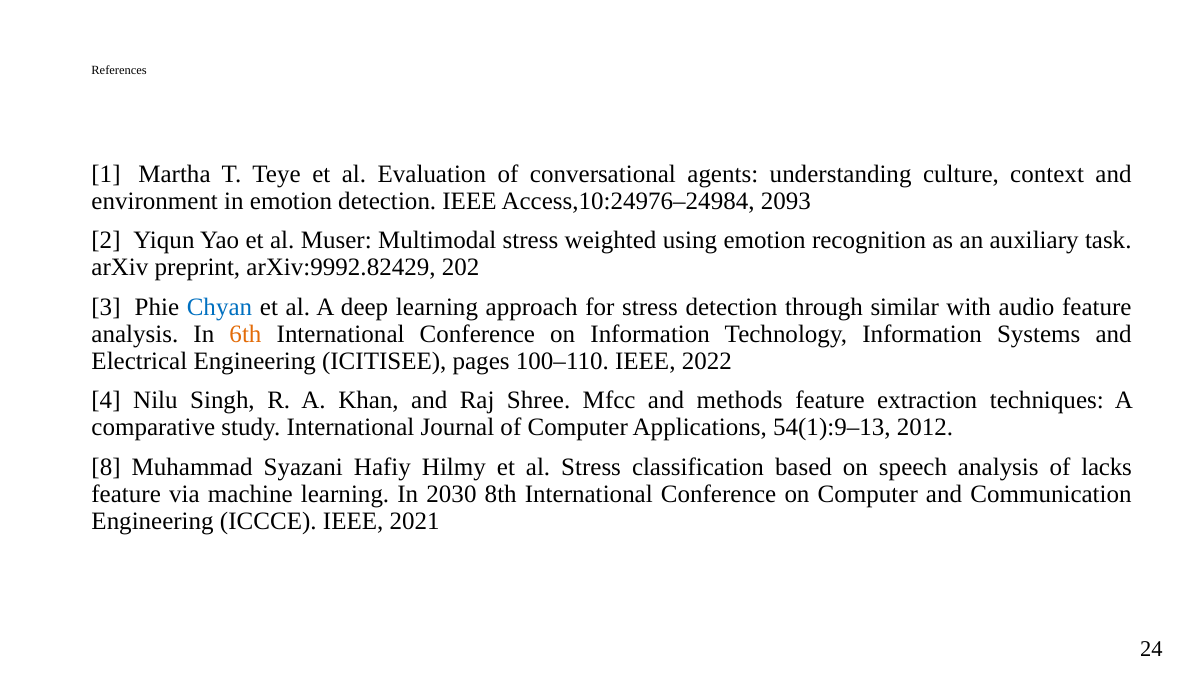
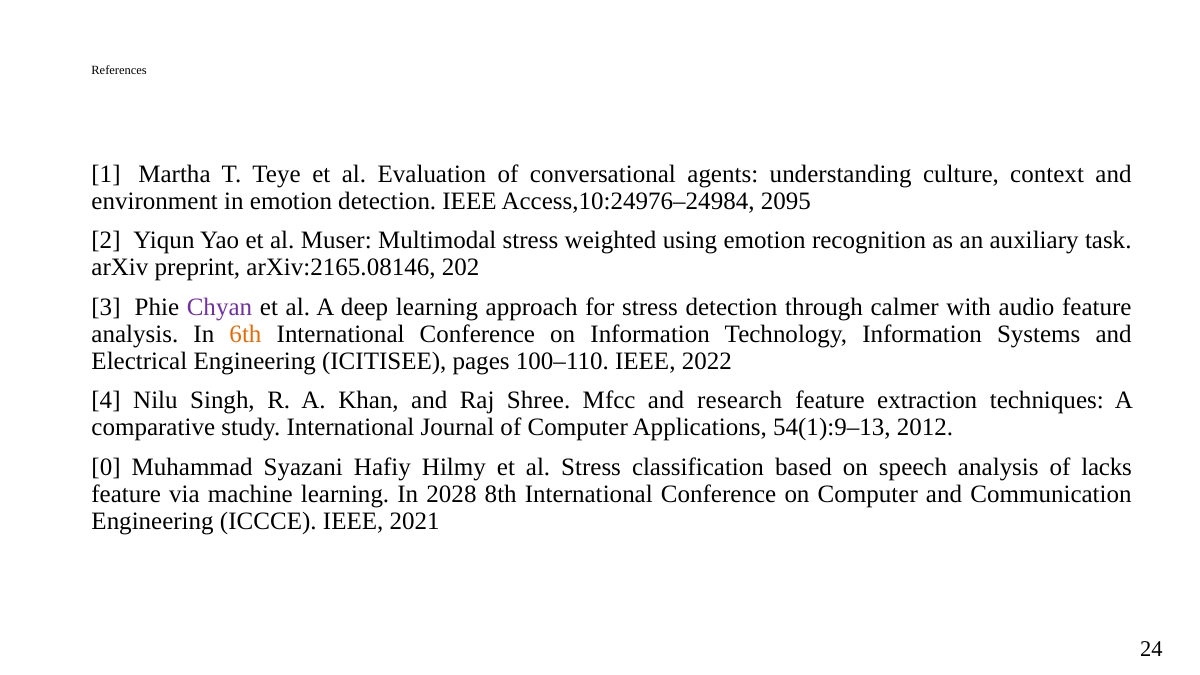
2093: 2093 -> 2095
arXiv:9992.82429: arXiv:9992.82429 -> arXiv:2165.08146
Chyan colour: blue -> purple
similar: similar -> calmer
methods: methods -> research
8: 8 -> 0
2030: 2030 -> 2028
